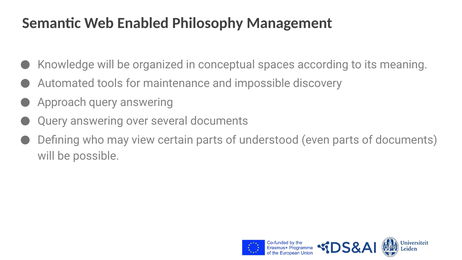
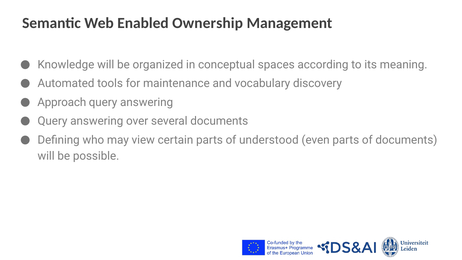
Philosophy: Philosophy -> Ownership
impossible: impossible -> vocabulary
